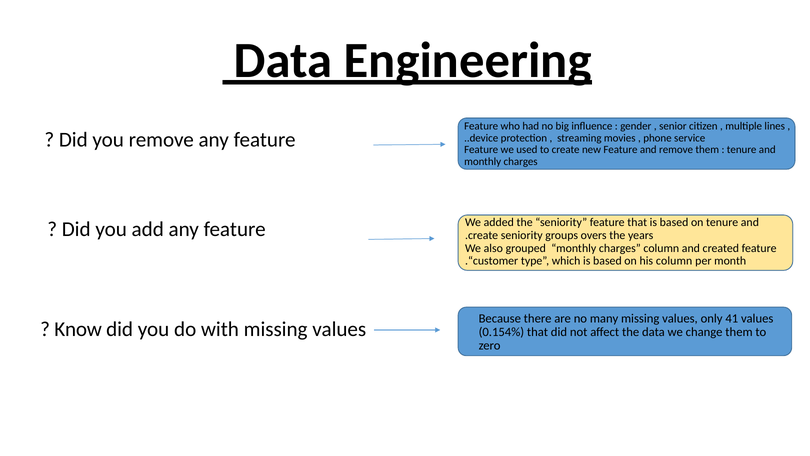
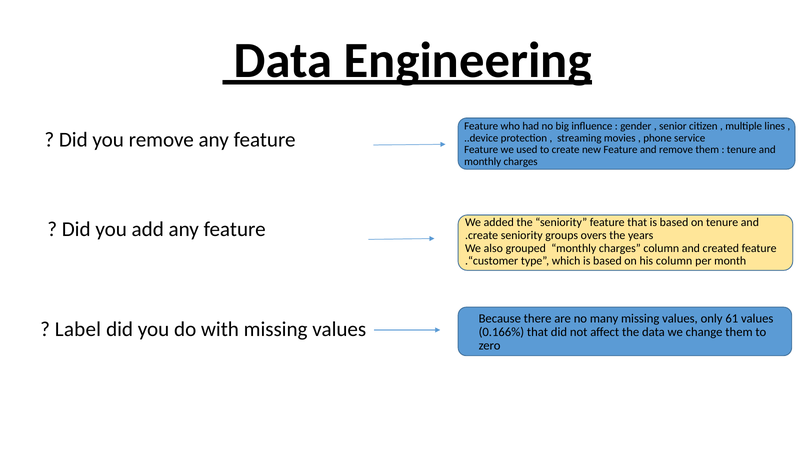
41: 41 -> 61
Know: Know -> Label
0.154%: 0.154% -> 0.166%
